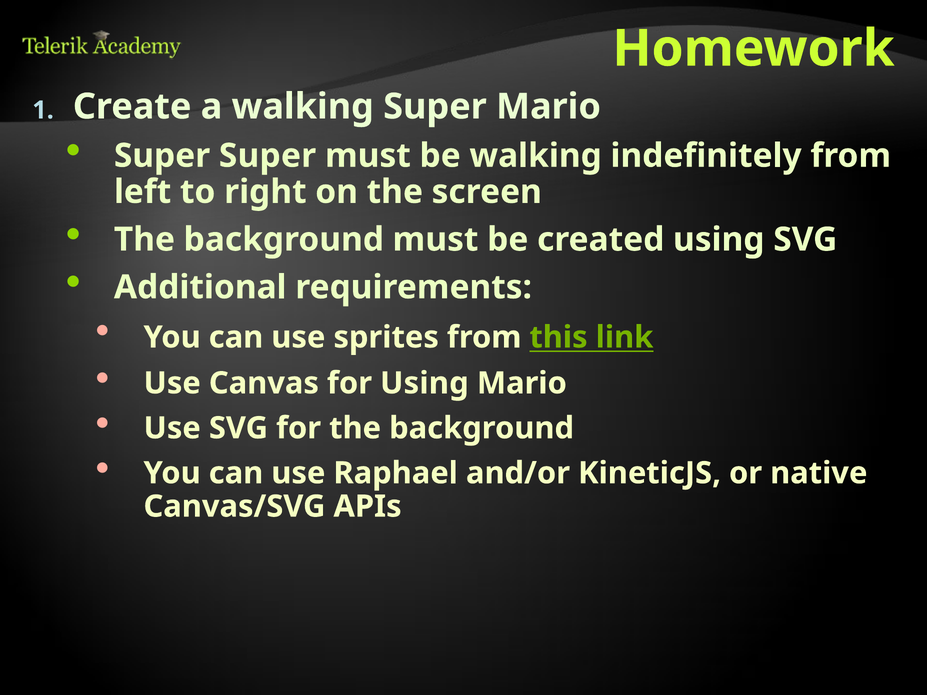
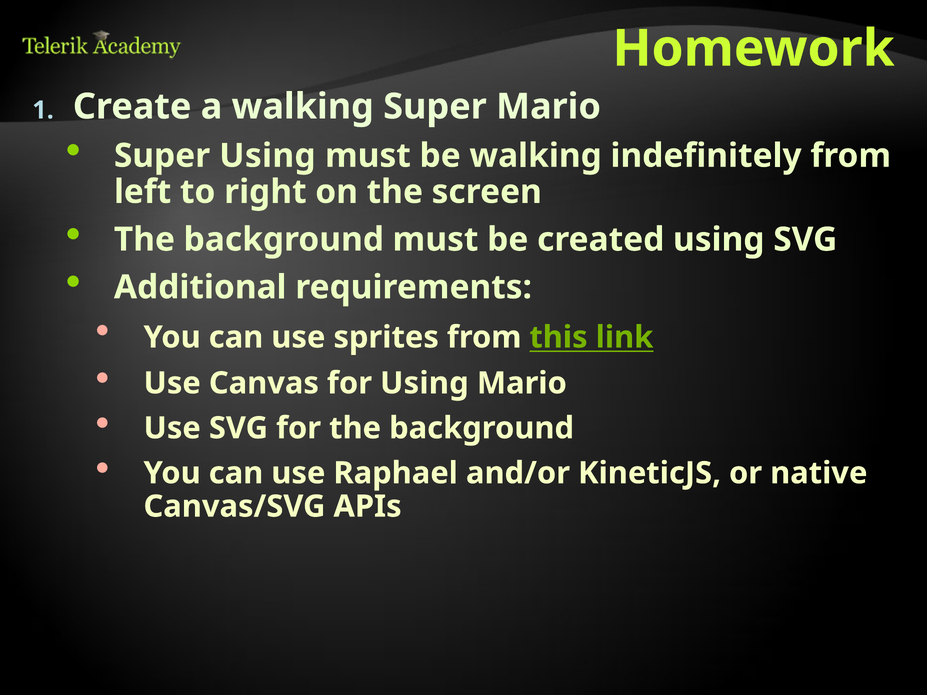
Super Super: Super -> Using
